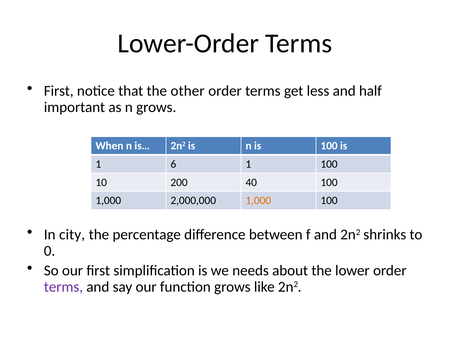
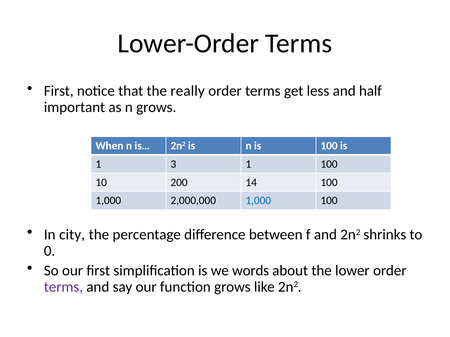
other: other -> really
6: 6 -> 3
40: 40 -> 14
1,000 at (258, 201) colour: orange -> blue
needs: needs -> words
